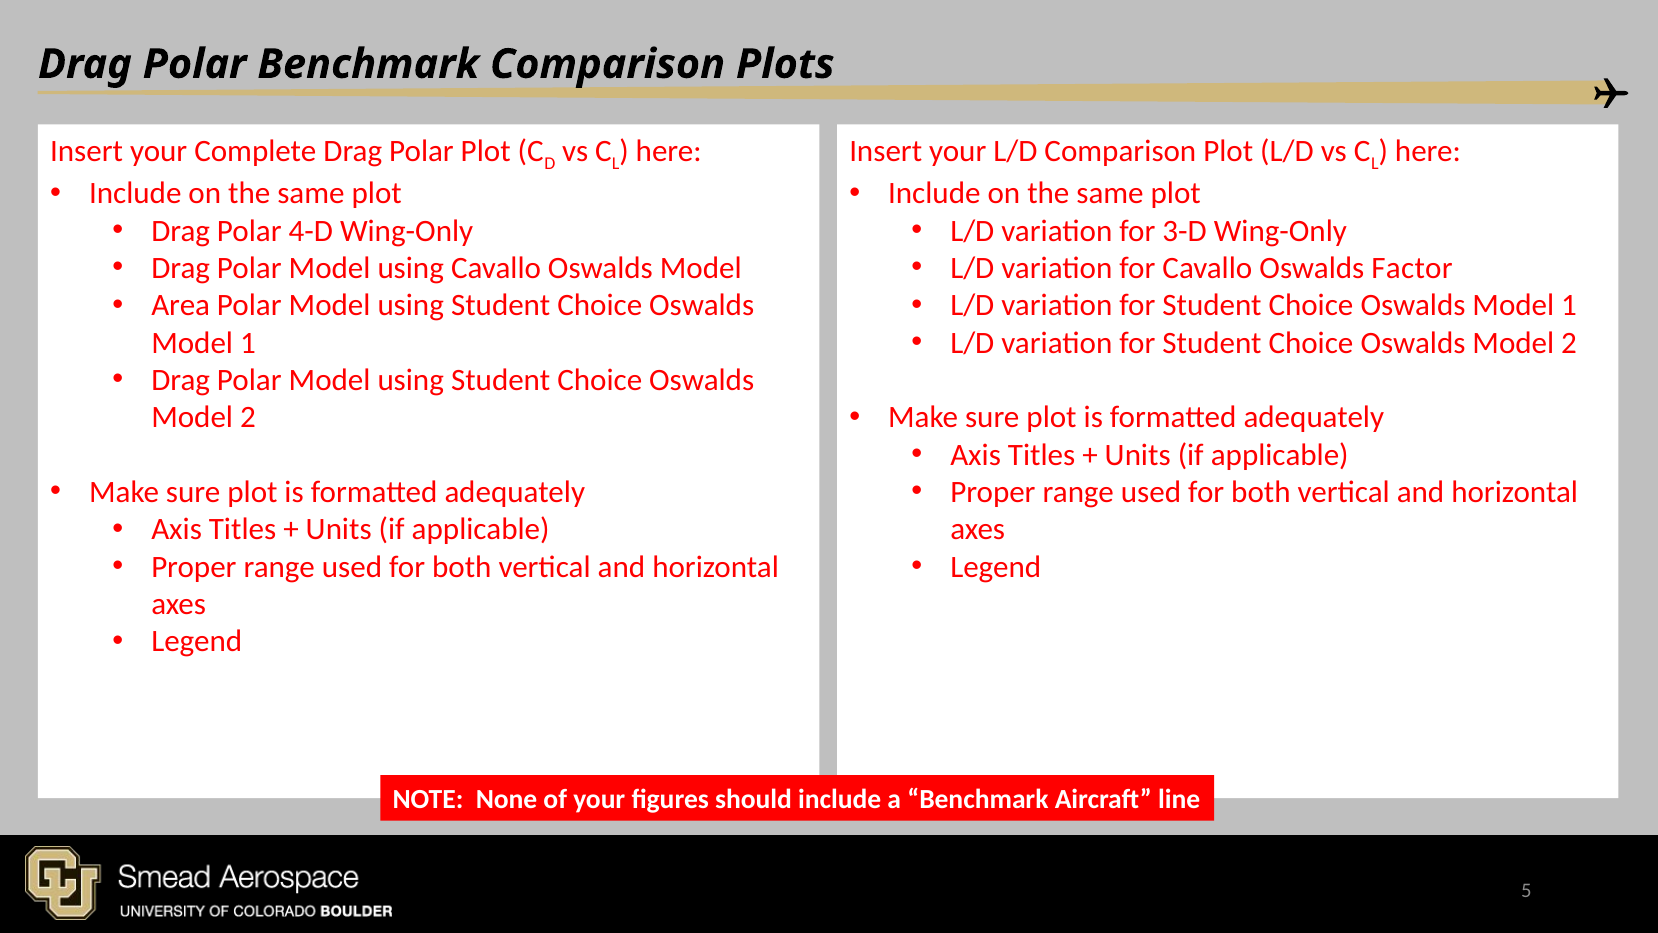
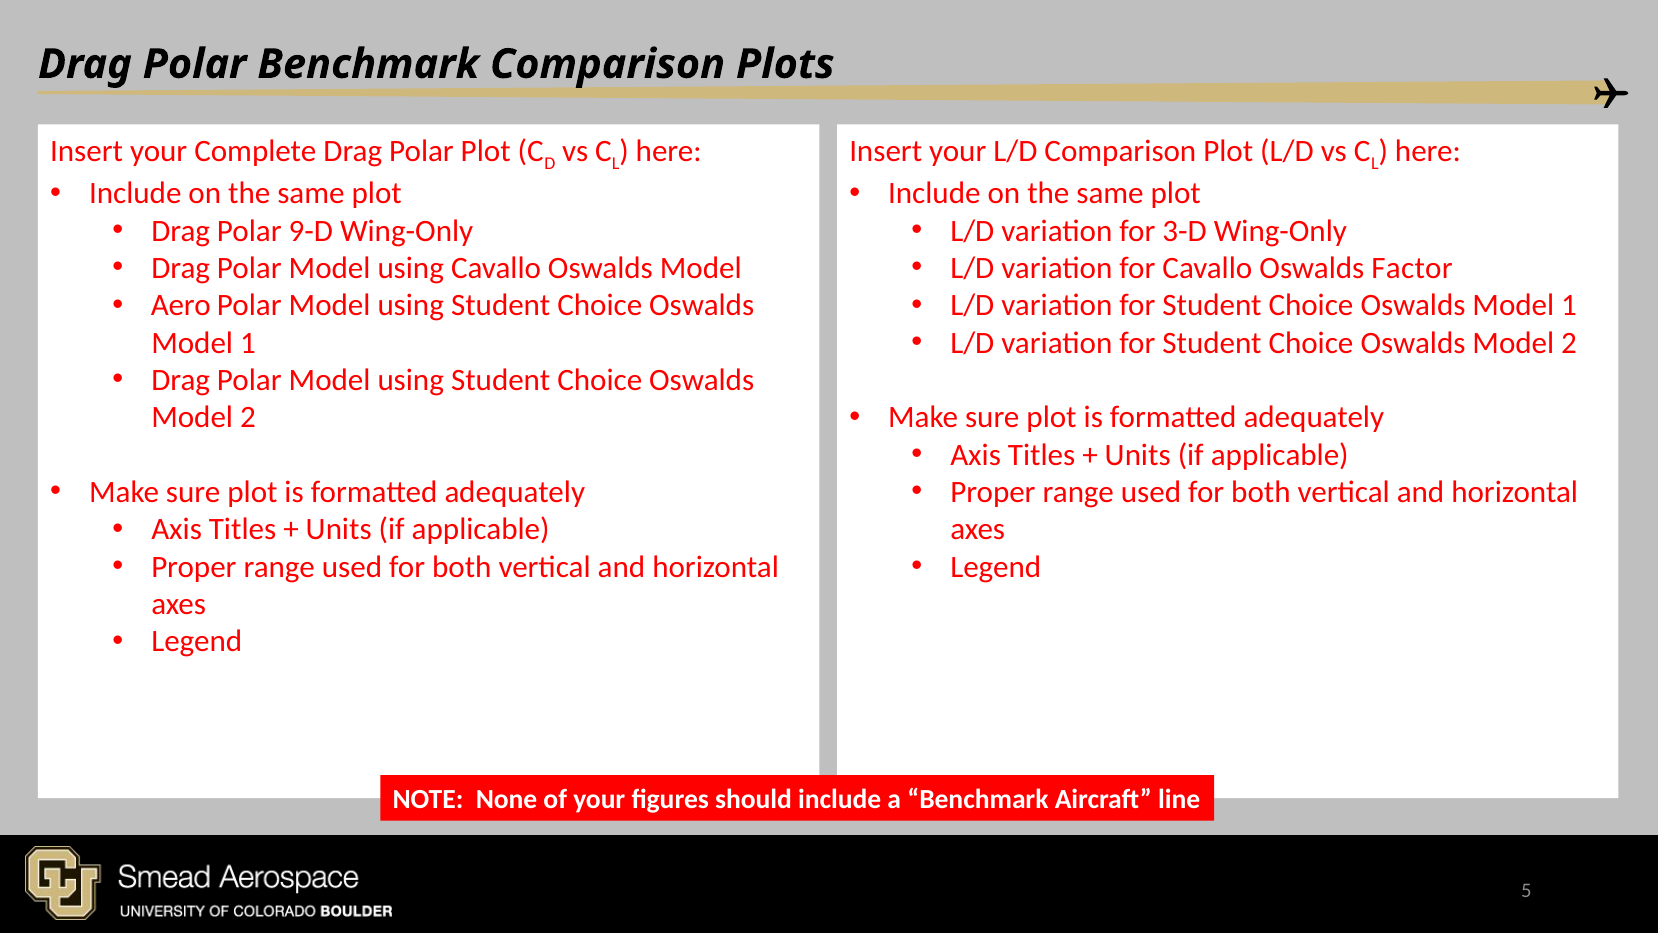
4-D: 4-D -> 9-D
Area: Area -> Aero
